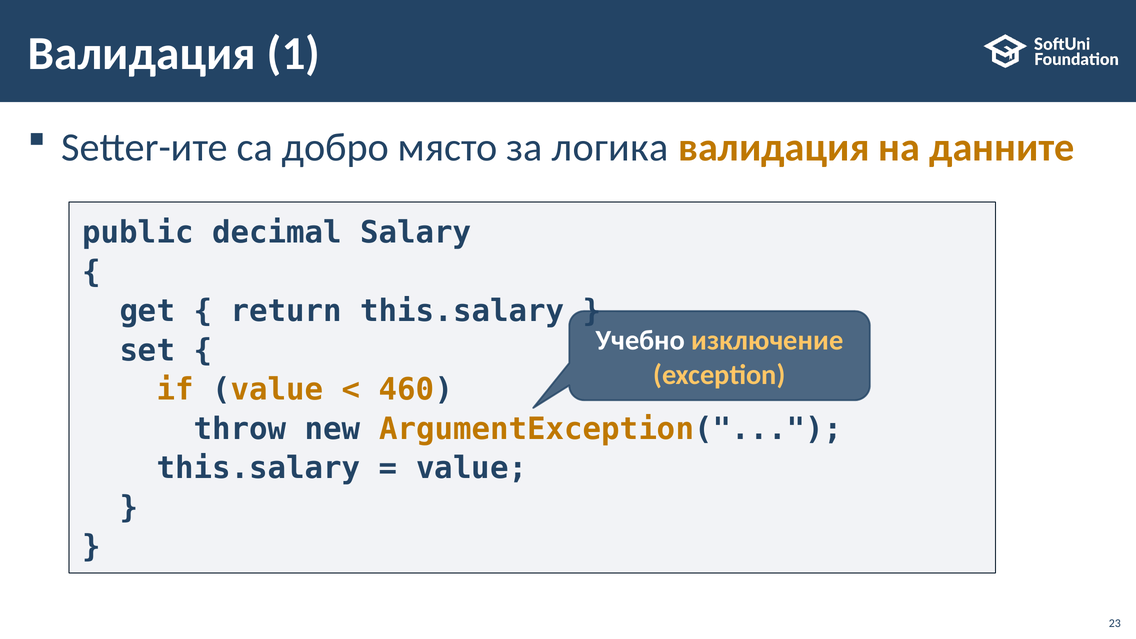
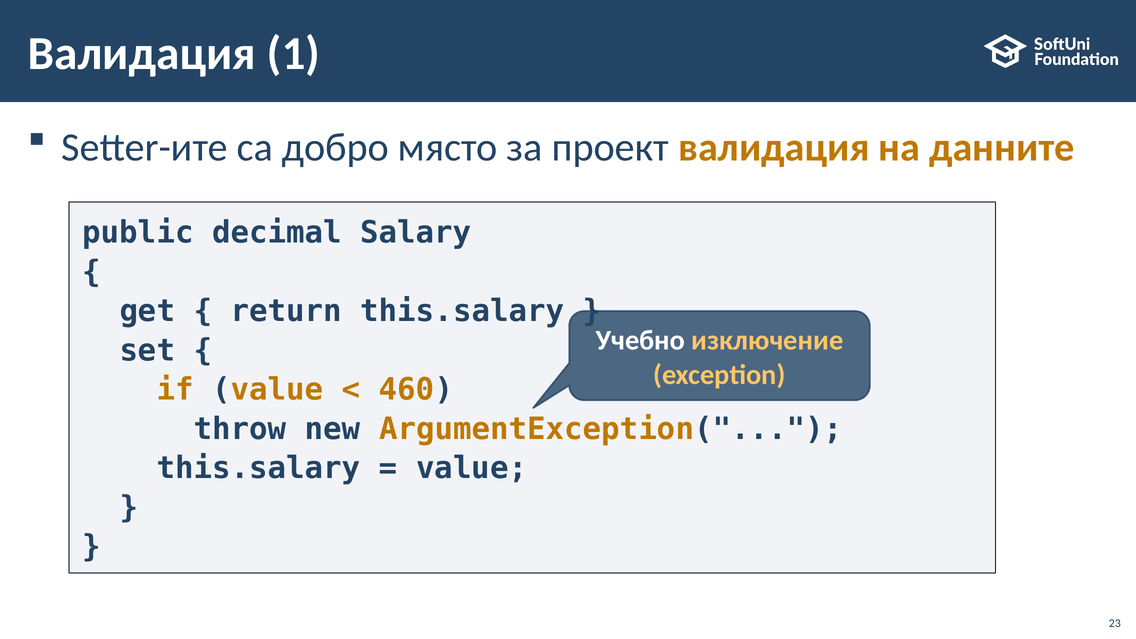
логика: логика -> проект
